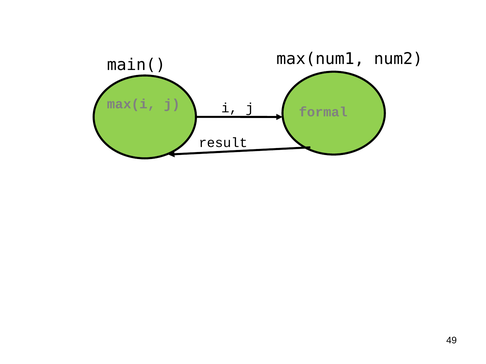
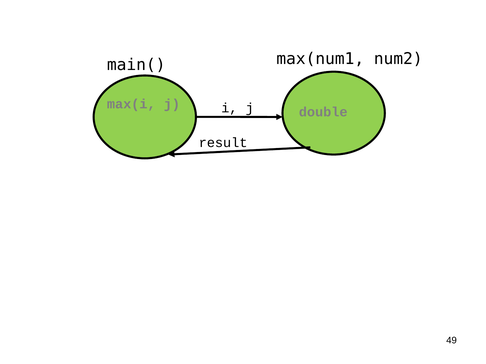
formal: formal -> double
